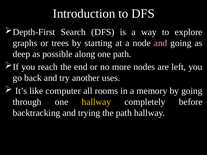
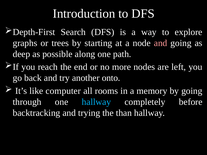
uses: uses -> onto
hallway at (96, 102) colour: yellow -> light blue
the path: path -> than
